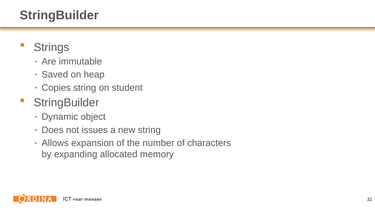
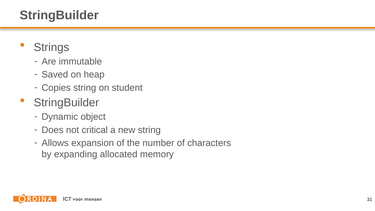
issues: issues -> critical
